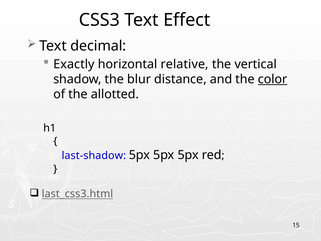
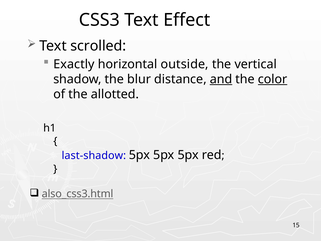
decimal: decimal -> scrolled
relative: relative -> outside
and underline: none -> present
last_css3.html: last_css3.html -> also_css3.html
